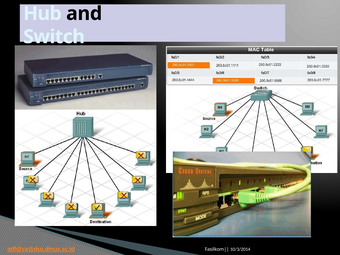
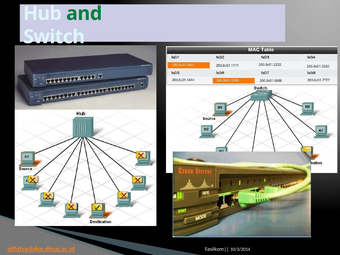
and colour: black -> green
